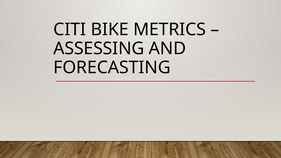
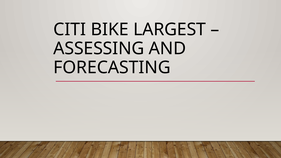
METRICS: METRICS -> LARGEST
